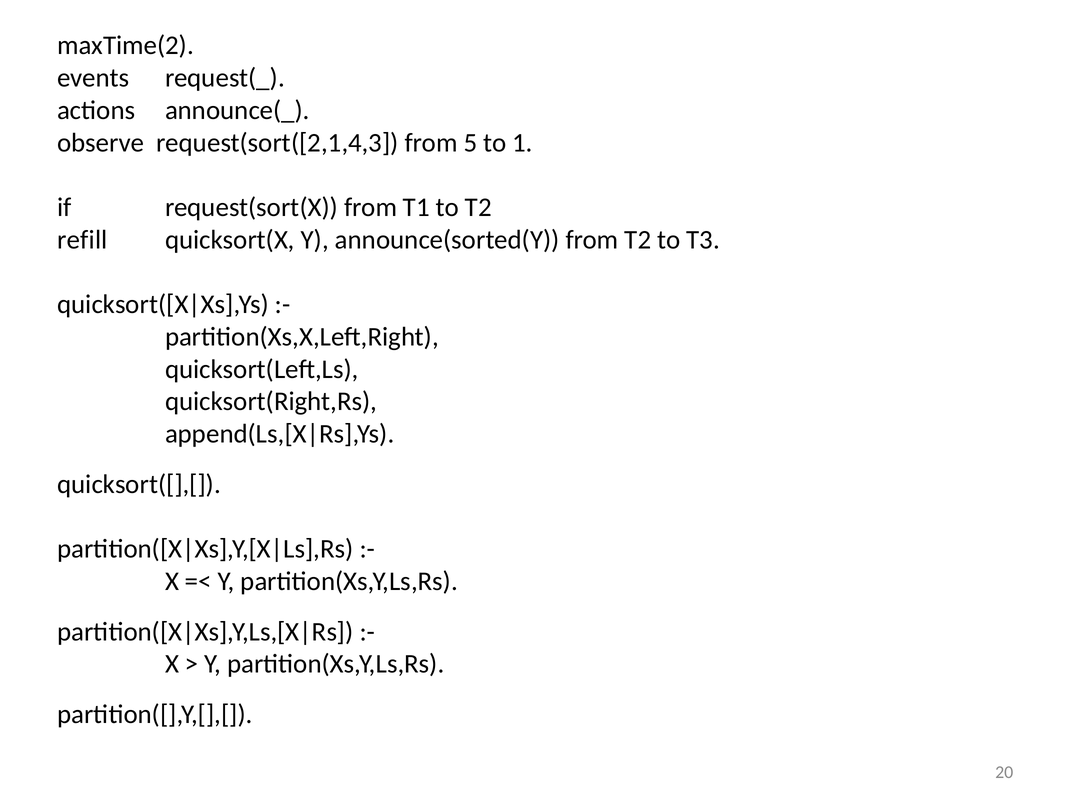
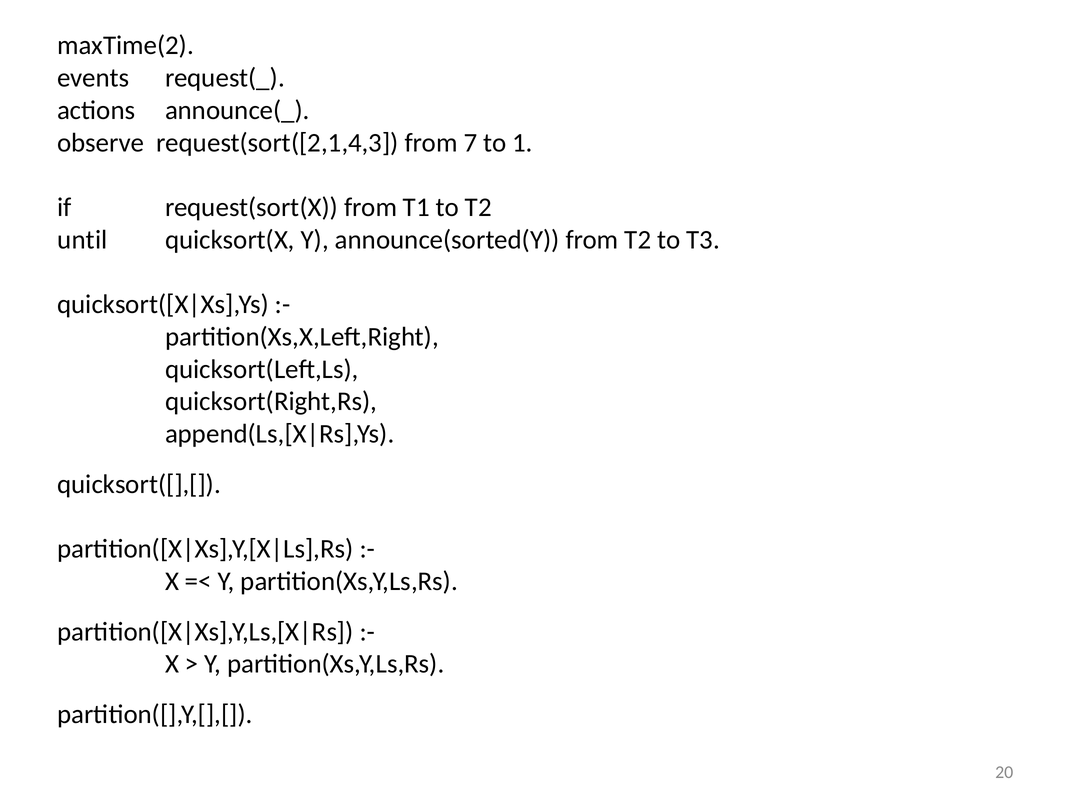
5: 5 -> 7
refill: refill -> until
